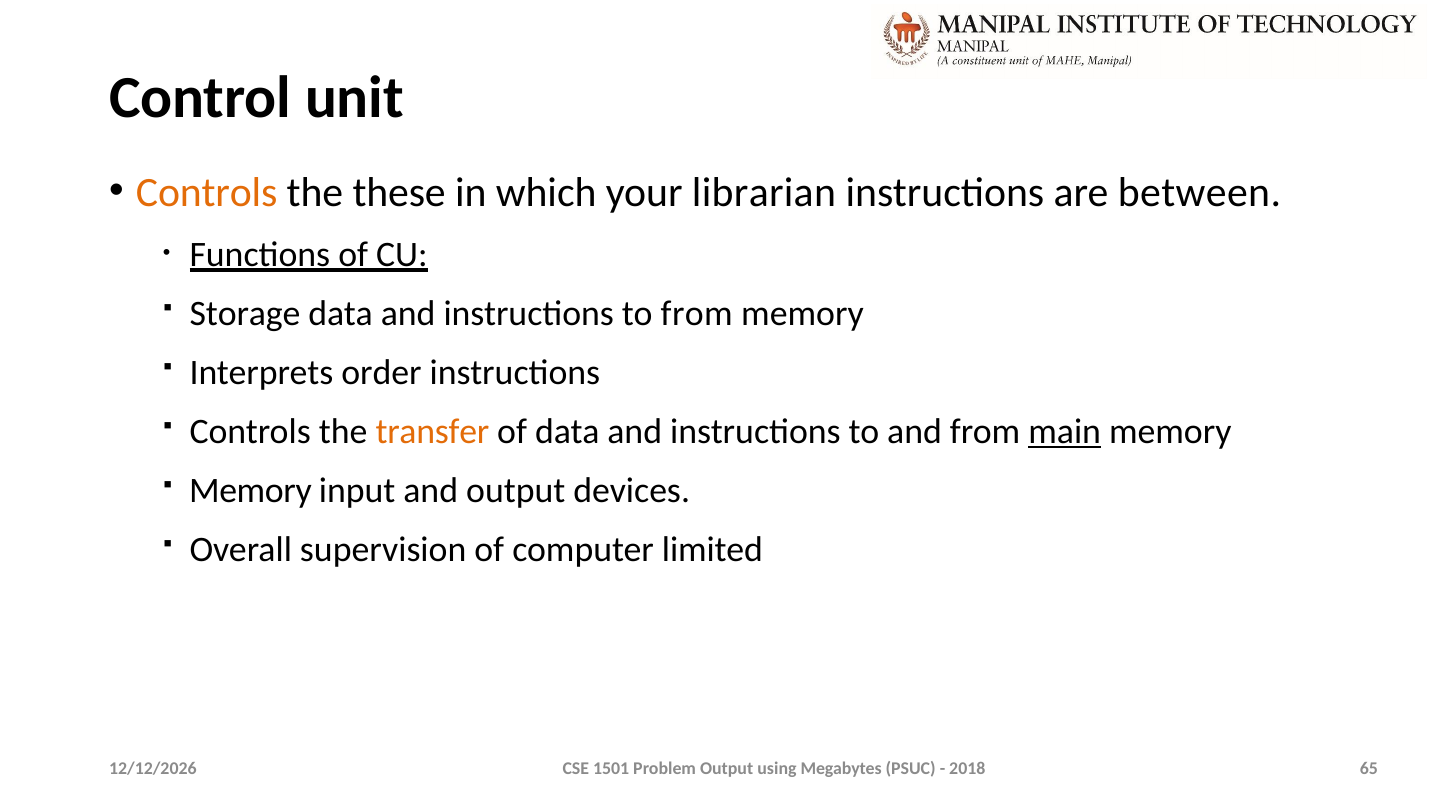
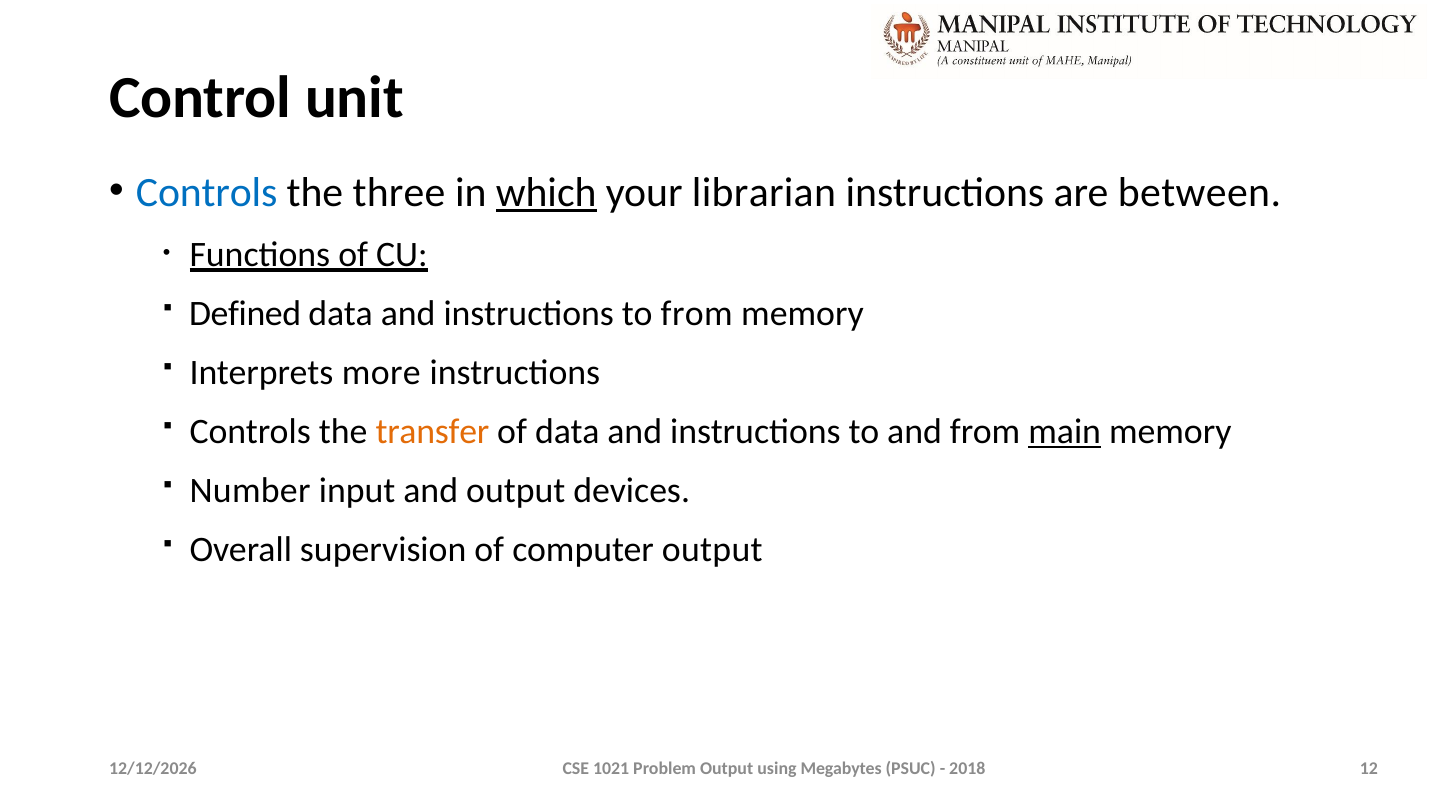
Controls at (207, 192) colour: orange -> blue
these: these -> three
which underline: none -> present
Storage: Storage -> Defined
order: order -> more
Memory at (250, 490): Memory -> Number
computer limited: limited -> output
1501: 1501 -> 1021
65: 65 -> 12
